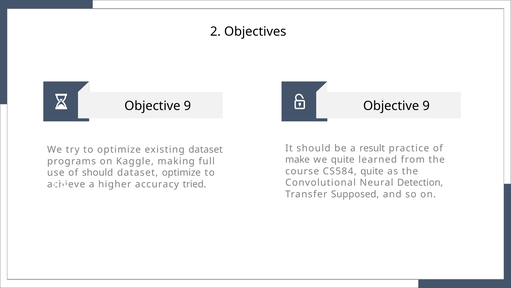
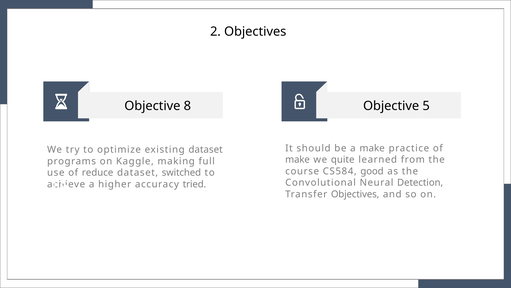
9 at (187, 106): 9 -> 8
9 at (426, 106): 9 -> 5
a result: result -> make
CS584 quite: quite -> good
of should: should -> reduce
dataset optimize: optimize -> switched
Transfer Supposed: Supposed -> Objectives
